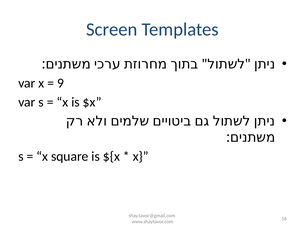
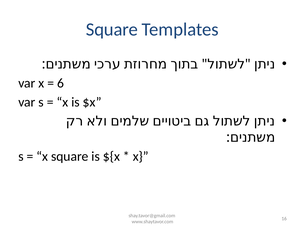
Screen at (112, 30): Screen -> Square
9: 9 -> 6
